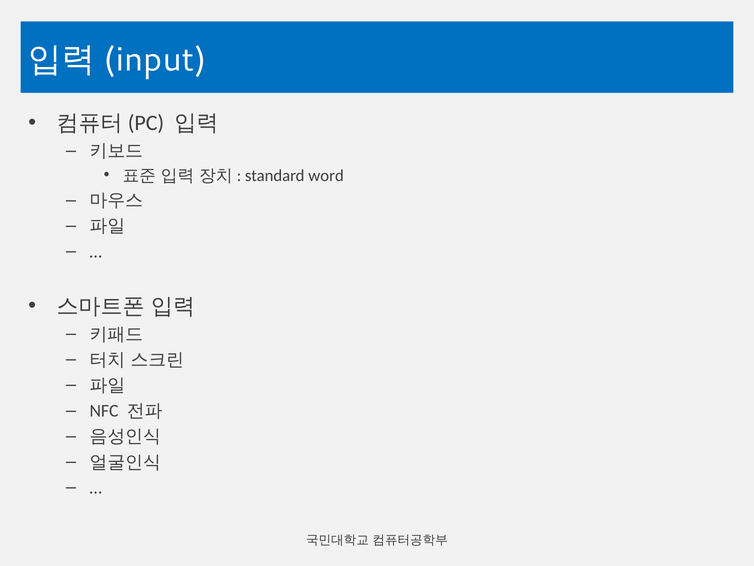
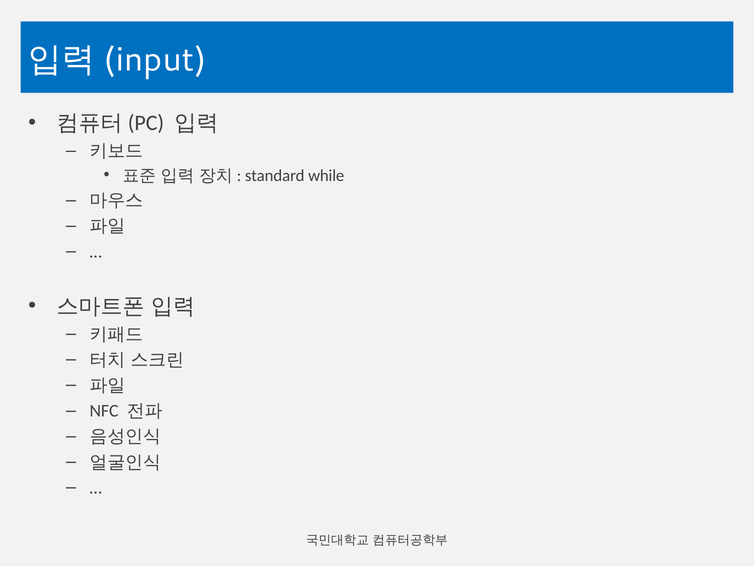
word: word -> while
